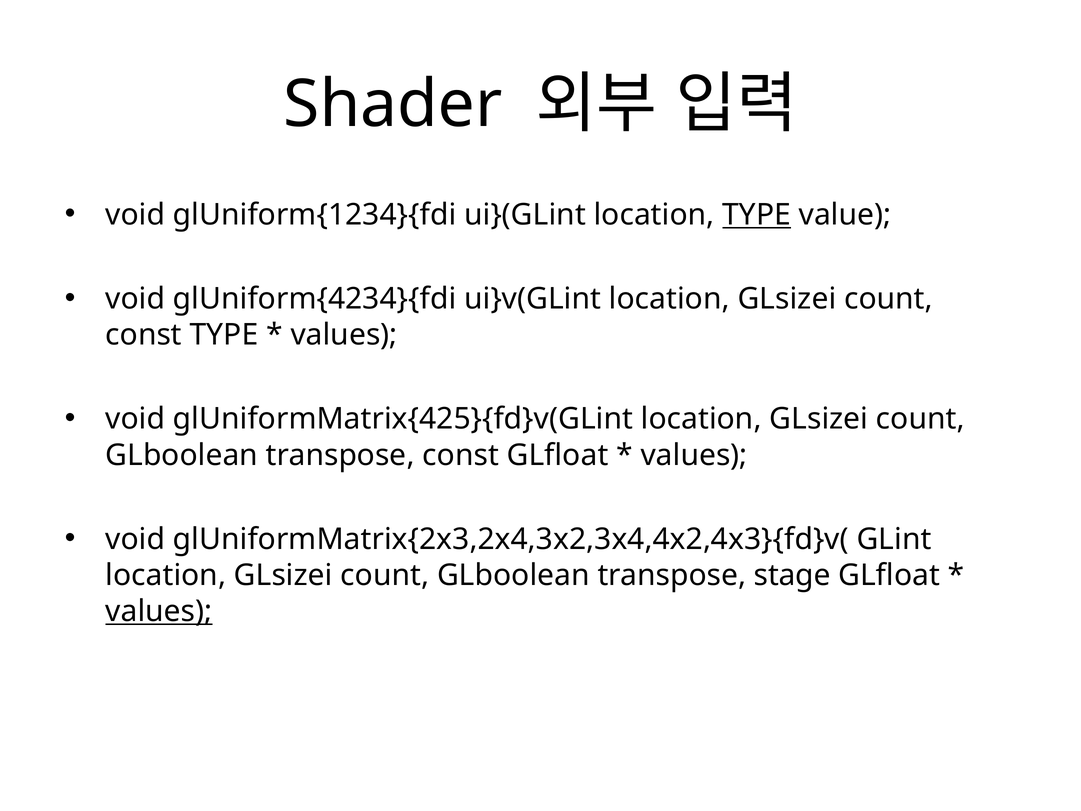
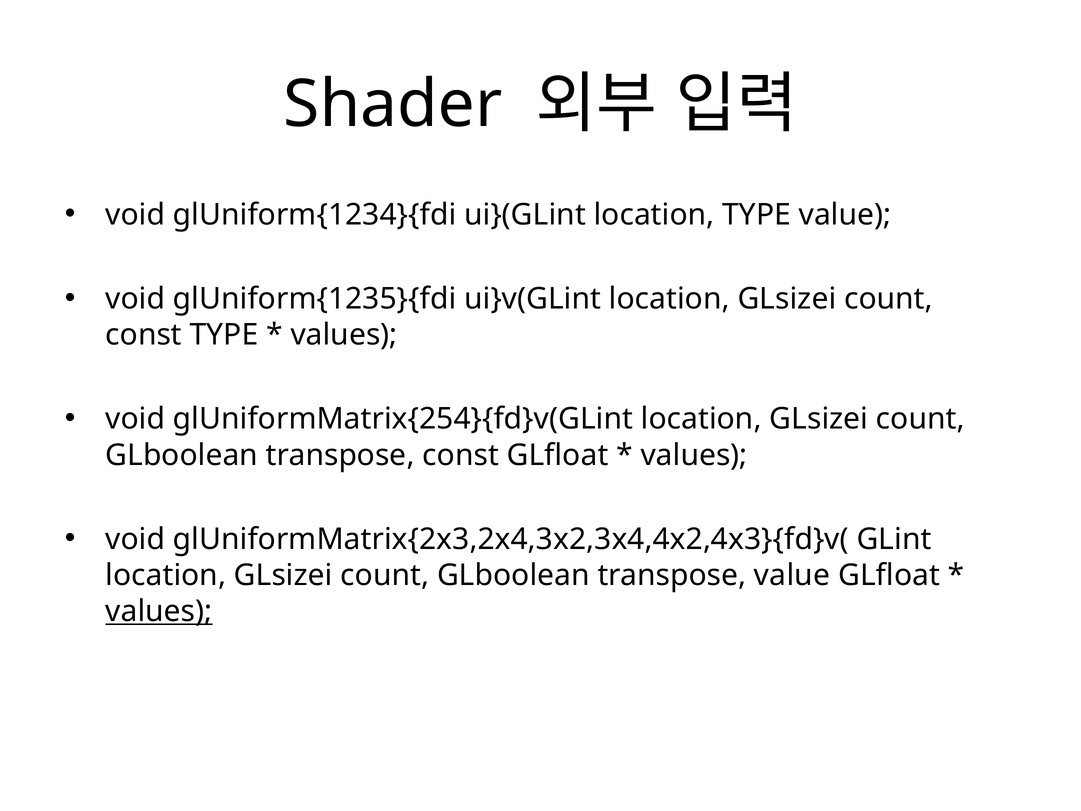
TYPE at (757, 215) underline: present -> none
glUniform{4234}{fdi: glUniform{4234}{fdi -> glUniform{1235}{fdi
glUniformMatrix{425}{fd}v(GLint: glUniformMatrix{425}{fd}v(GLint -> glUniformMatrix{254}{fd}v(GLint
transpose stage: stage -> value
